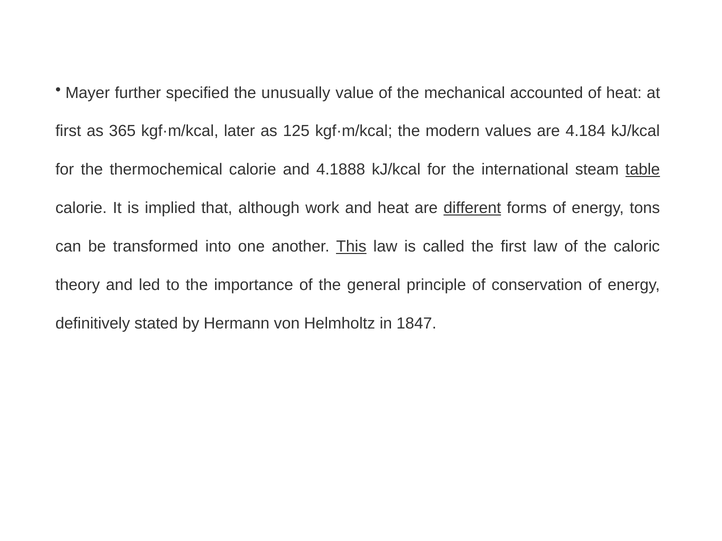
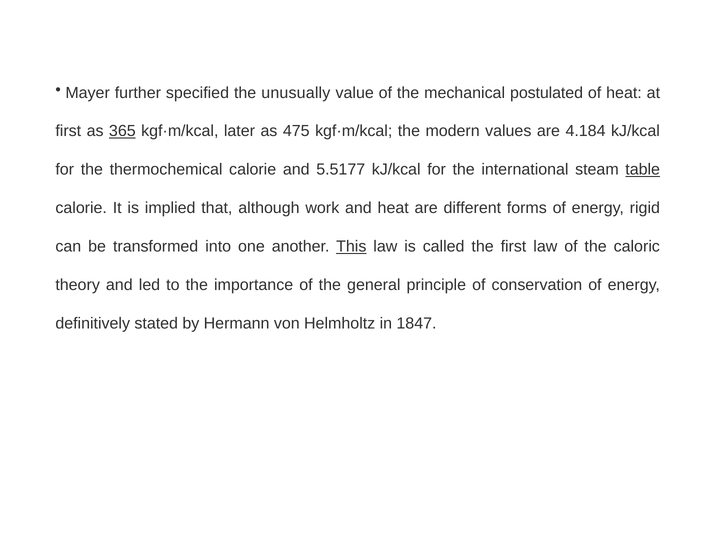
accounted: accounted -> postulated
365 underline: none -> present
125: 125 -> 475
4.1888: 4.1888 -> 5.5177
different underline: present -> none
tons: tons -> rigid
